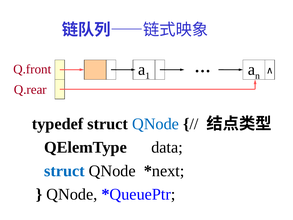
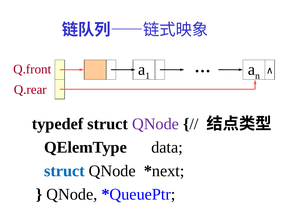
QNode at (156, 124) colour: blue -> purple
